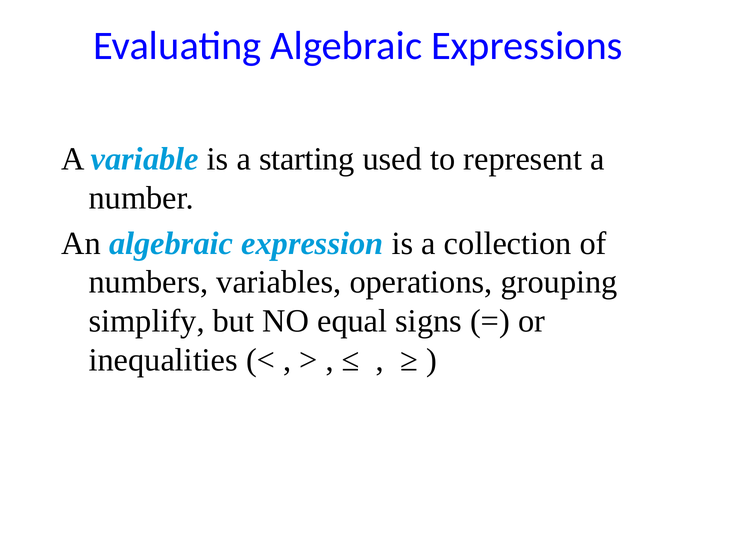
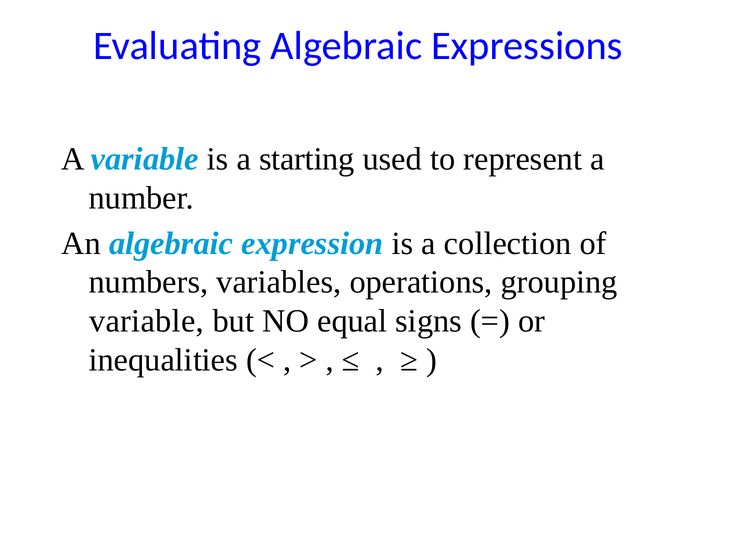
simplify at (147, 321): simplify -> variable
